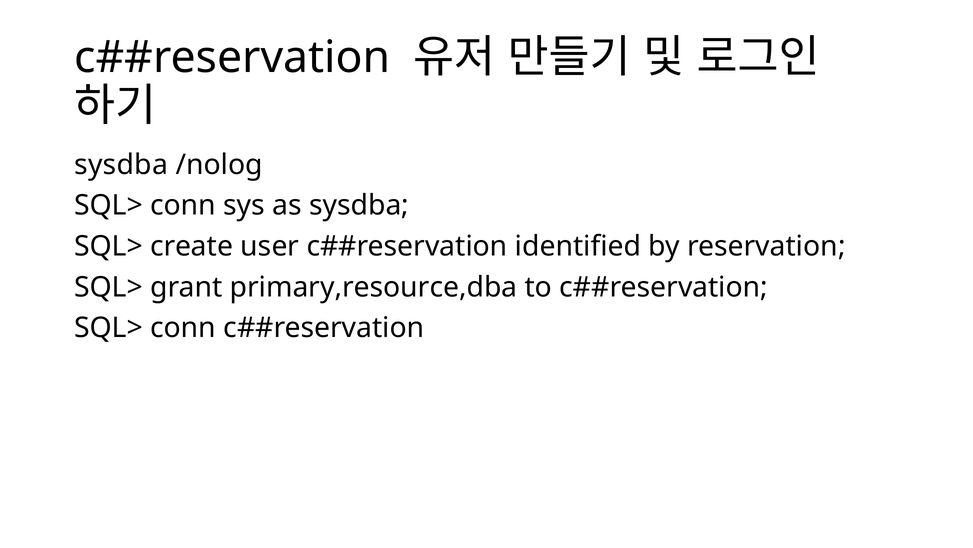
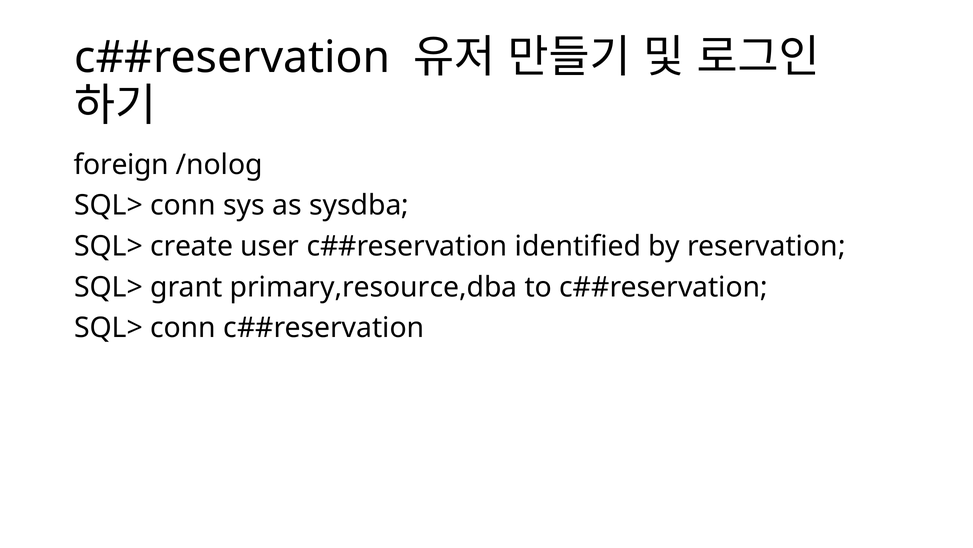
sysdba at (121, 165): sysdba -> foreign
